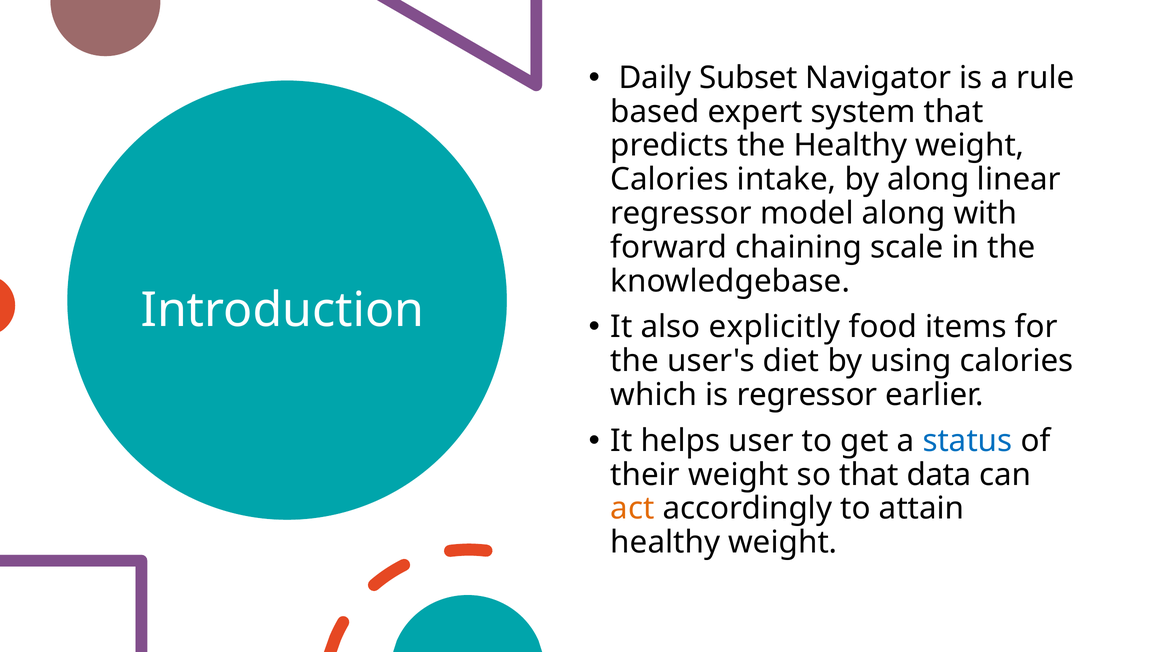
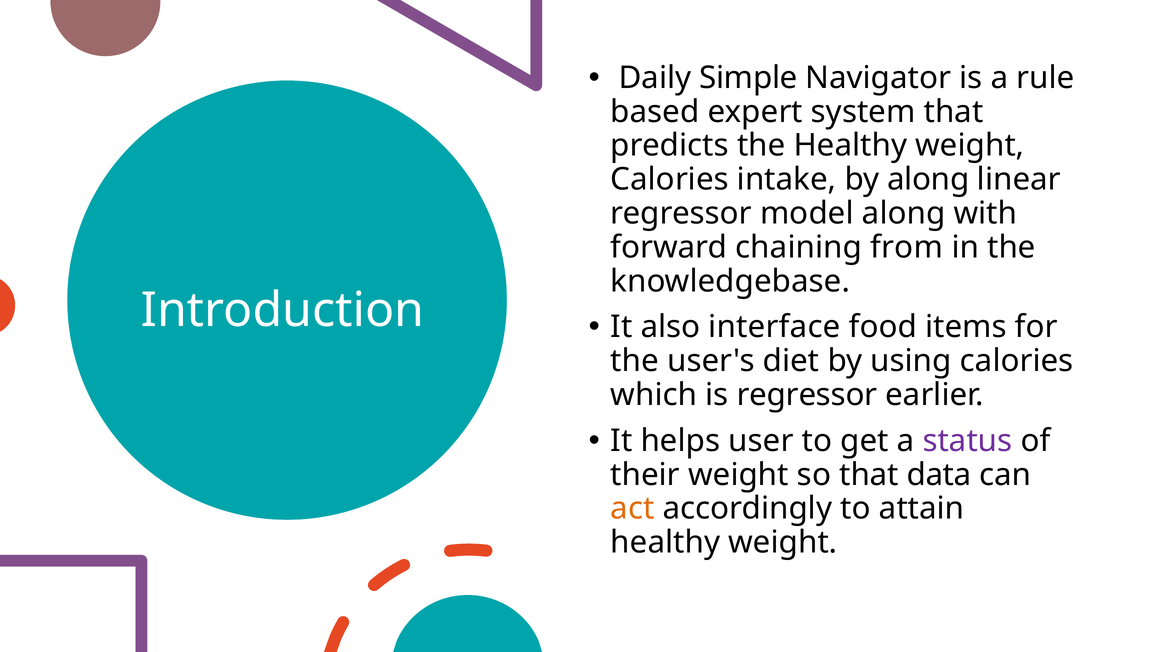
Subset: Subset -> Simple
scale: scale -> from
explicitly: explicitly -> interface
status colour: blue -> purple
